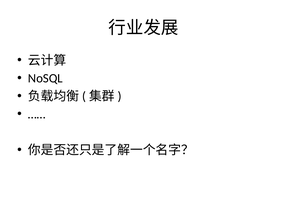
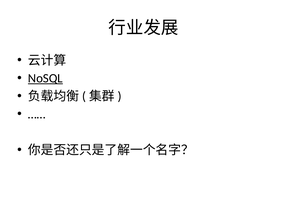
NoSQL underline: none -> present
